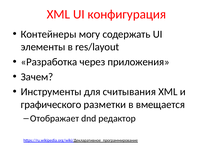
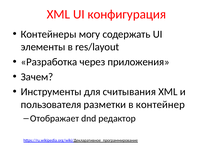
графического: графического -> пользователя
вмещается: вмещается -> контейнер
